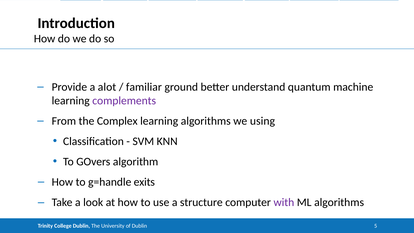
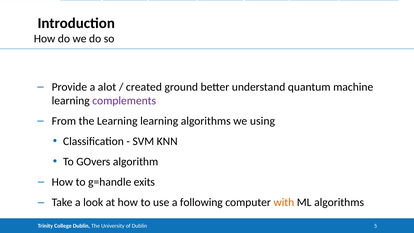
familiar: familiar -> created
the Complex: Complex -> Learning
structure: structure -> following
with colour: purple -> orange
